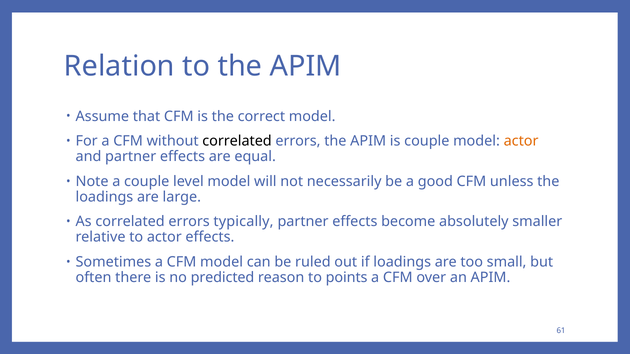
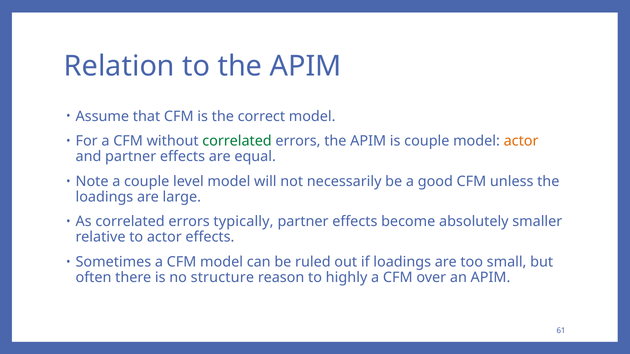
correlated at (237, 141) colour: black -> green
predicted: predicted -> structure
points: points -> highly
